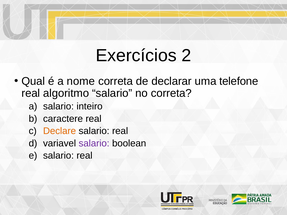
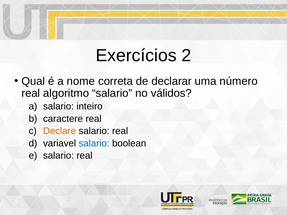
telefone: telefone -> número
no correta: correta -> válidos
salario at (94, 143) colour: purple -> blue
